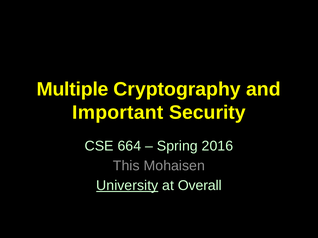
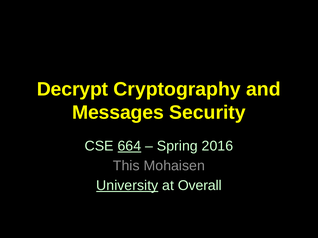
Multiple: Multiple -> Decrypt
Important: Important -> Messages
664 underline: none -> present
